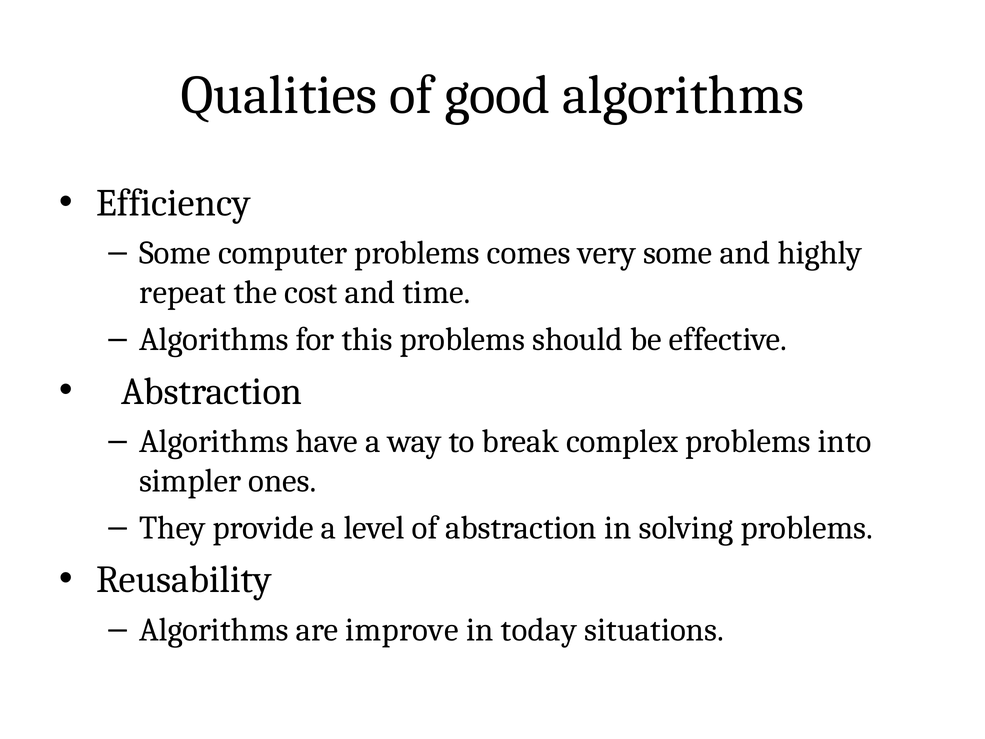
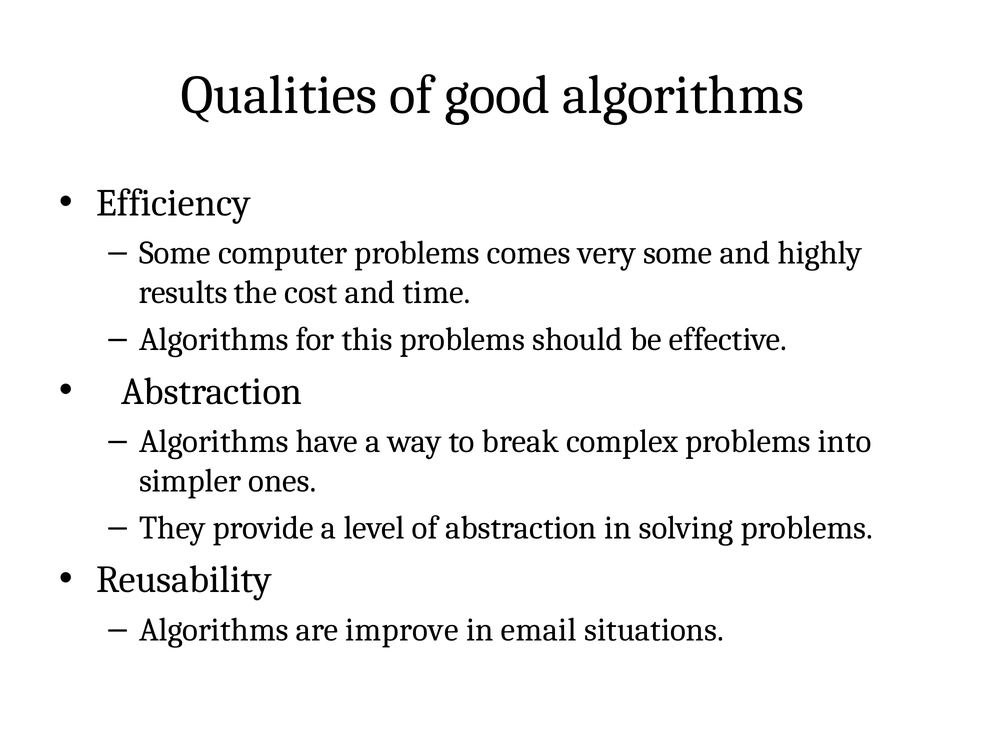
repeat: repeat -> results
today: today -> email
